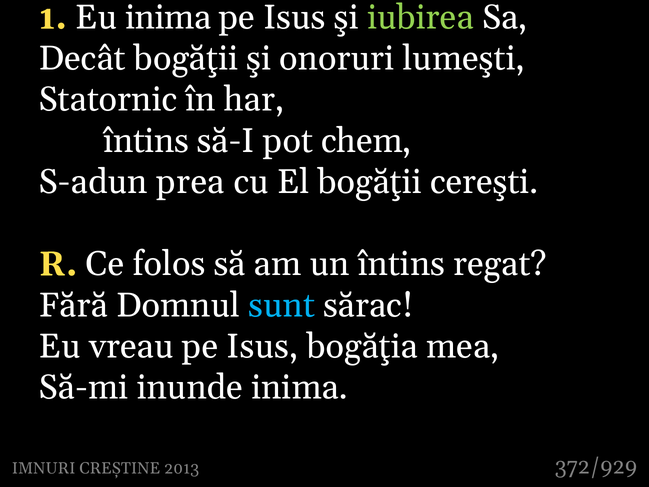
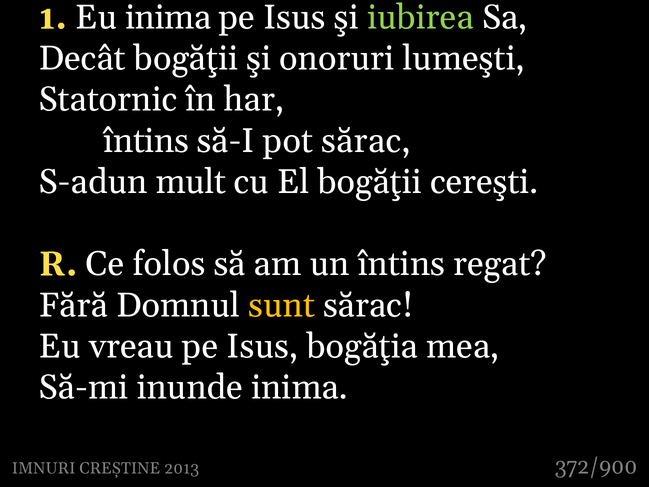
pot chem: chem -> sărac
prea: prea -> mult
sunt colour: light blue -> yellow
372/929: 372/929 -> 372/900
